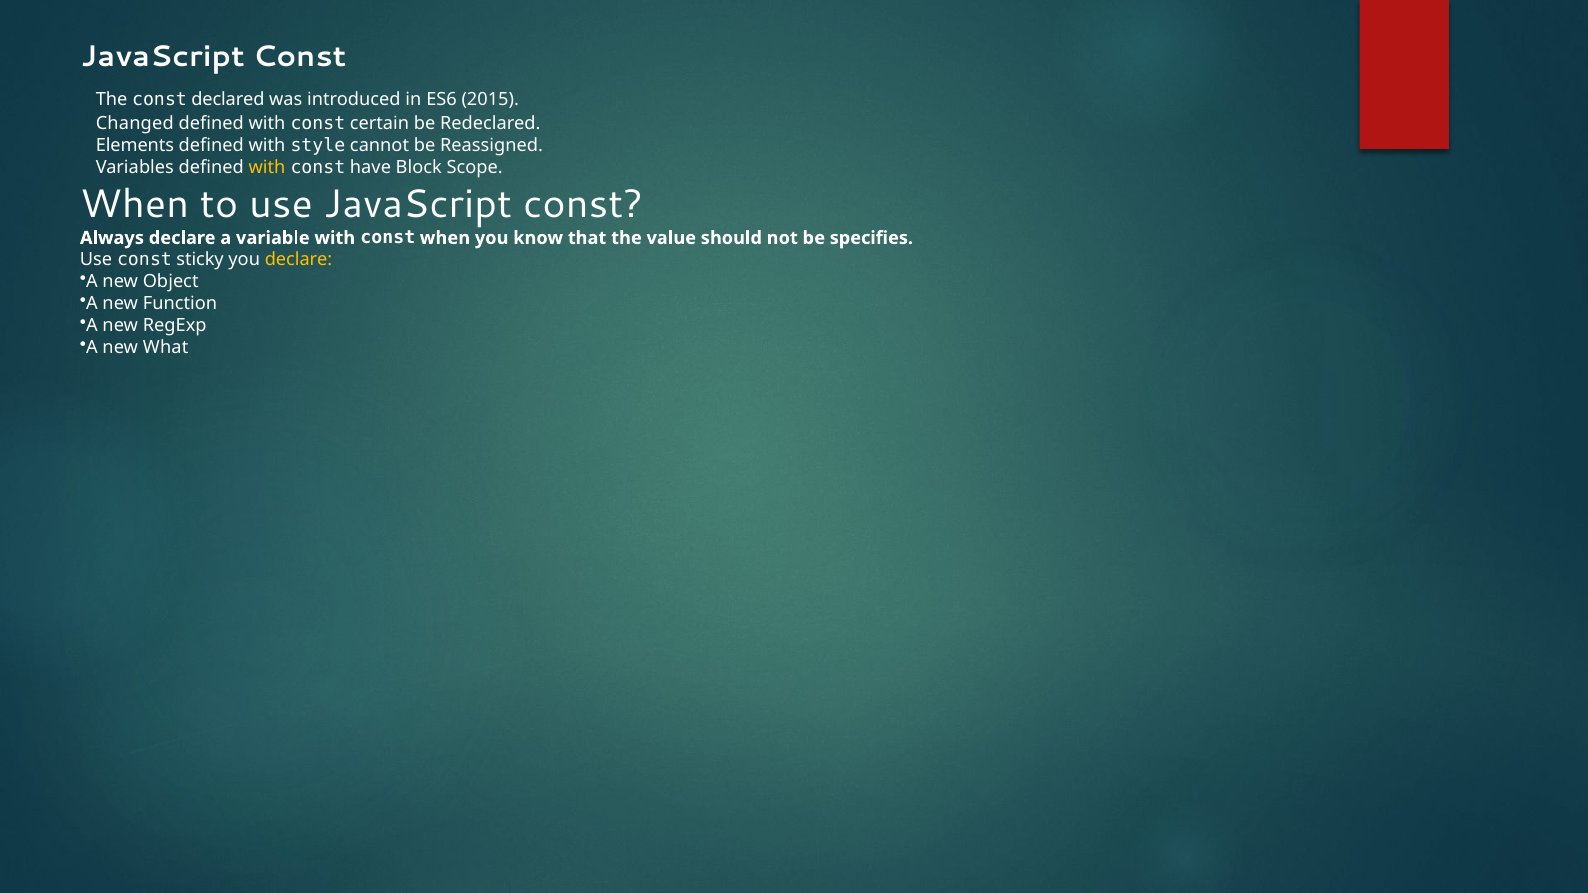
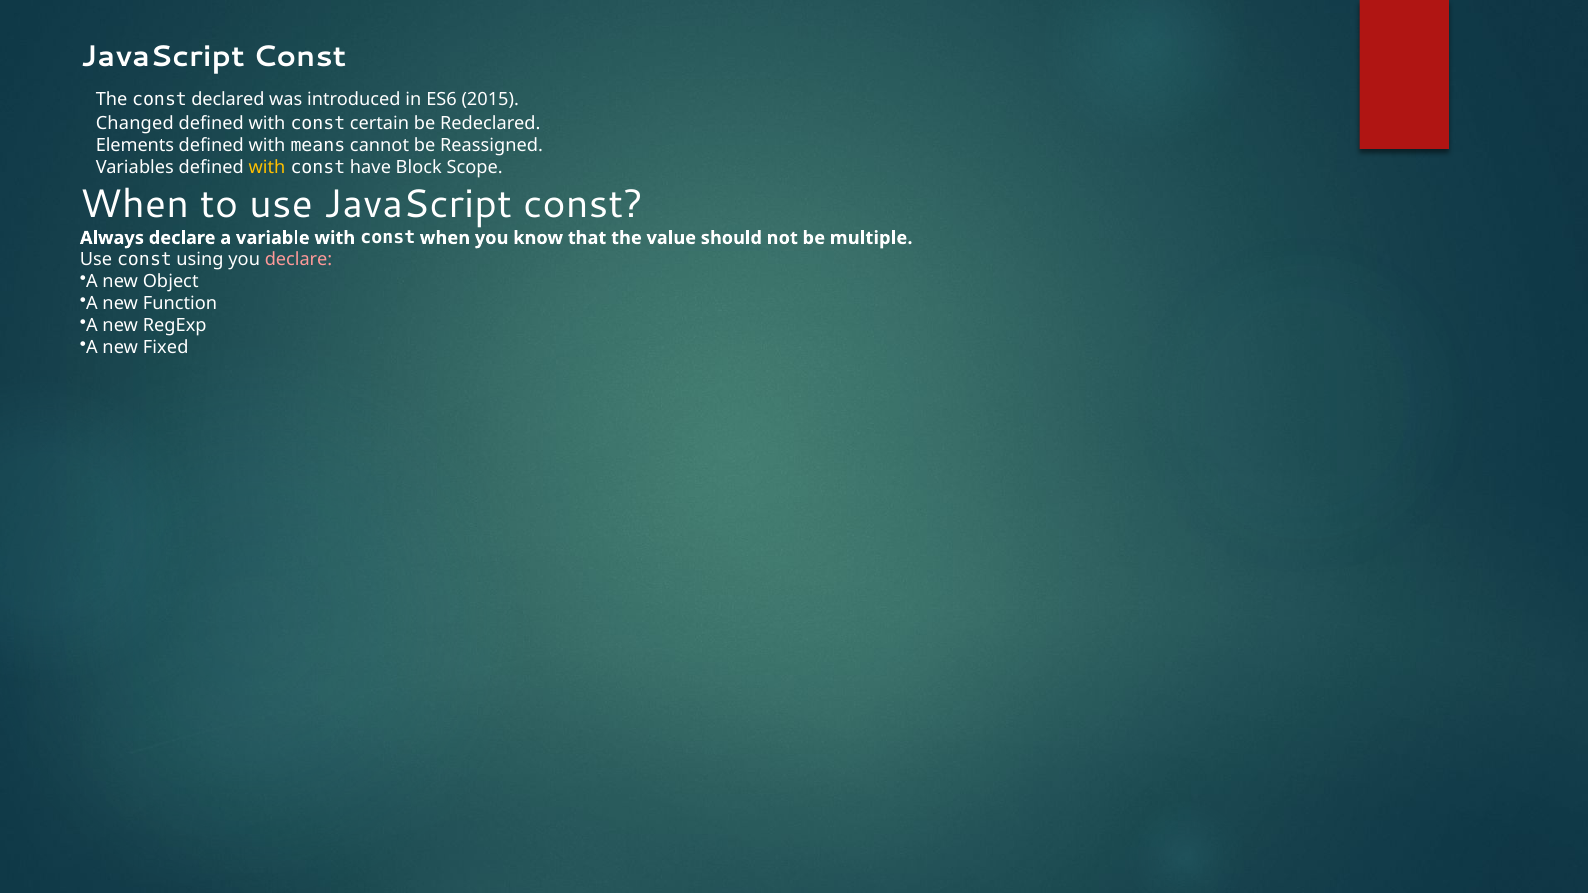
style: style -> means
specifies: specifies -> multiple
sticky: sticky -> using
declare at (299, 260) colour: yellow -> pink
What: What -> Fixed
